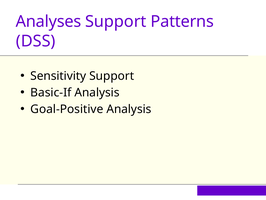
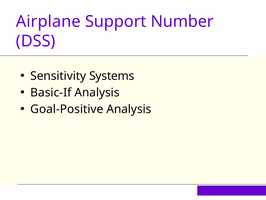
Analyses: Analyses -> Airplane
Patterns: Patterns -> Number
Sensitivity Support: Support -> Systems
